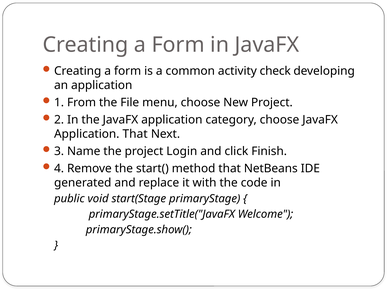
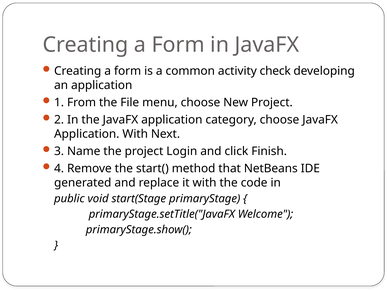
Application That: That -> With
